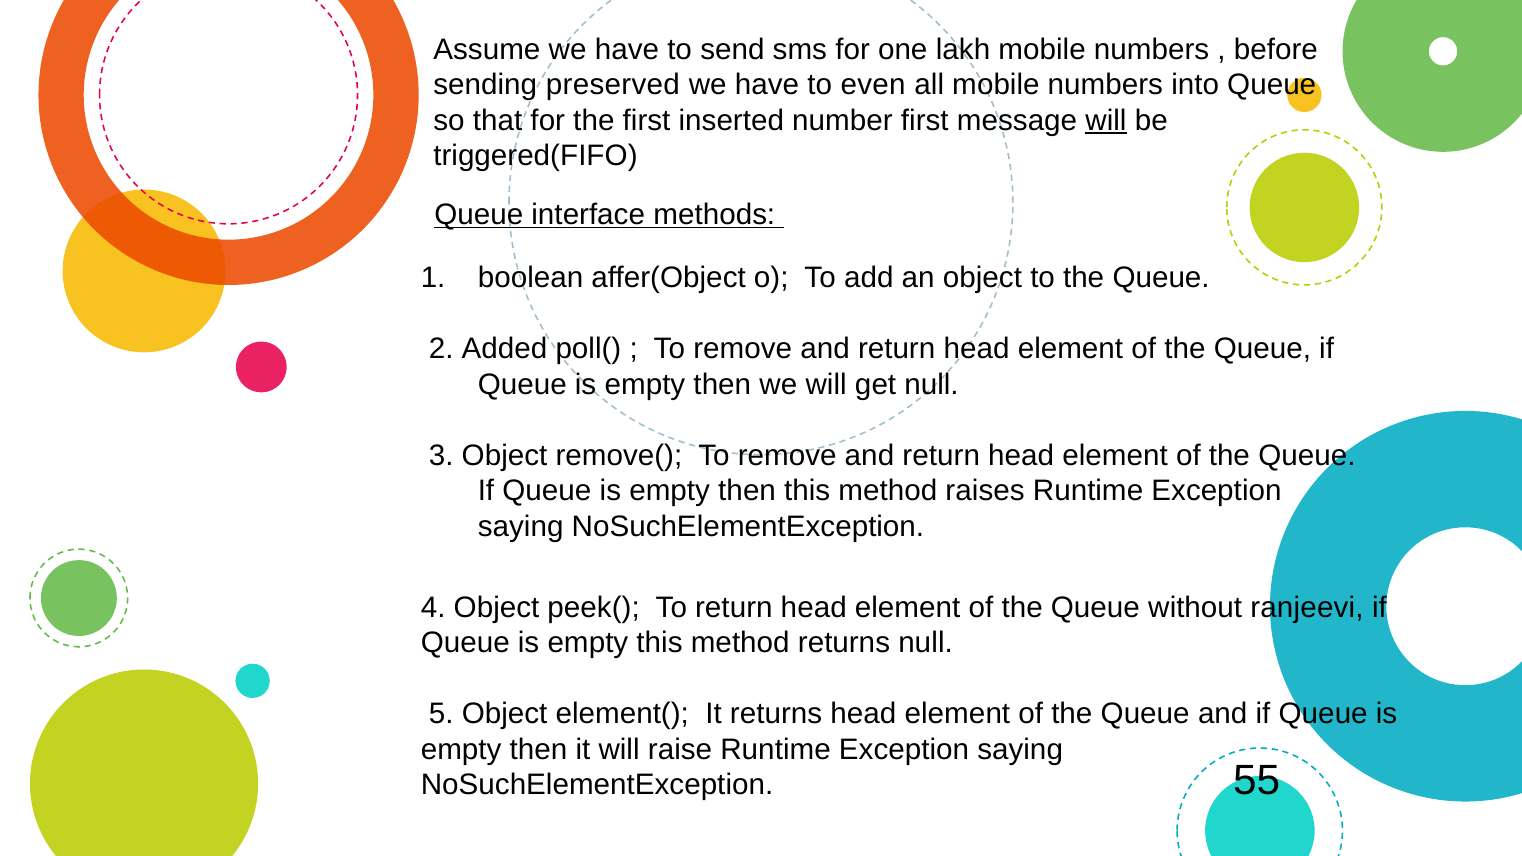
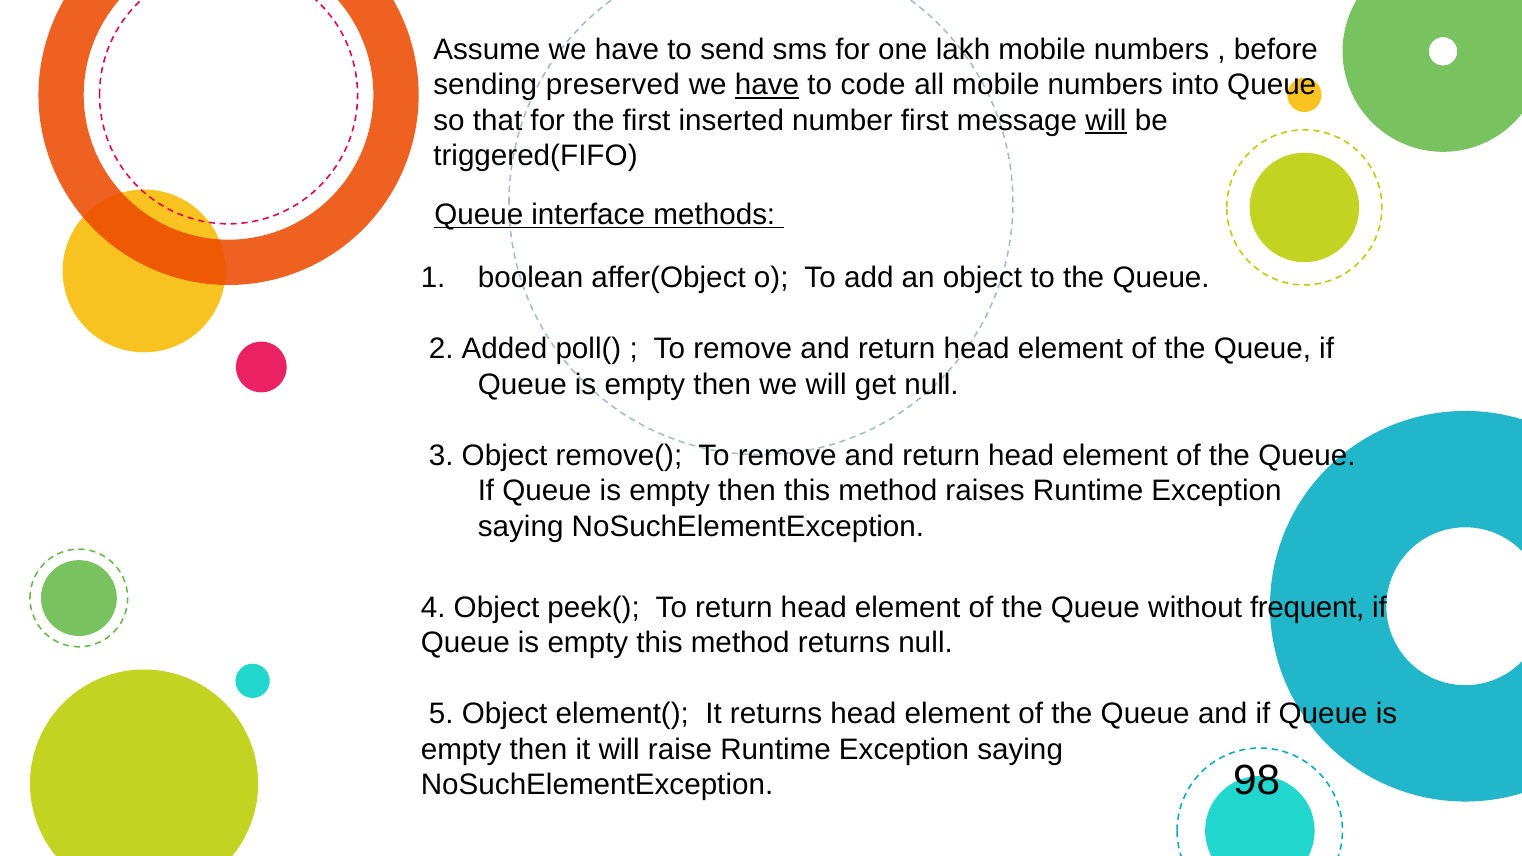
have at (767, 85) underline: none -> present
even: even -> code
ranjeevi: ranjeevi -> frequent
55: 55 -> 98
